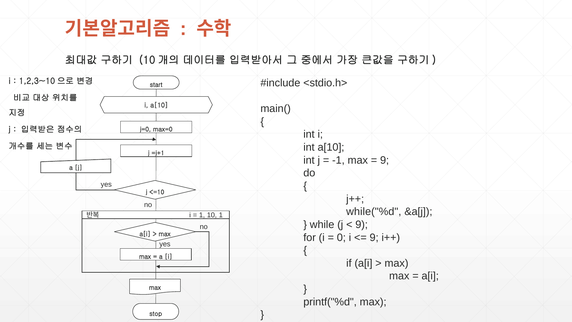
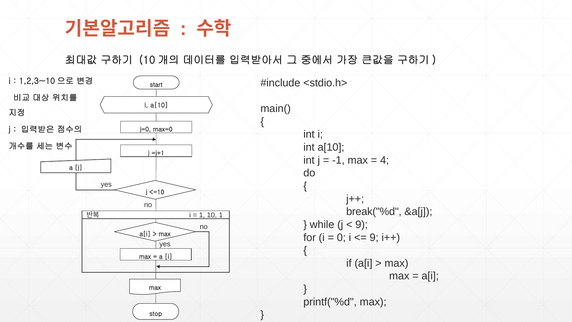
9 at (385, 160): 9 -> 4
while("%d: while("%d -> break("%d
